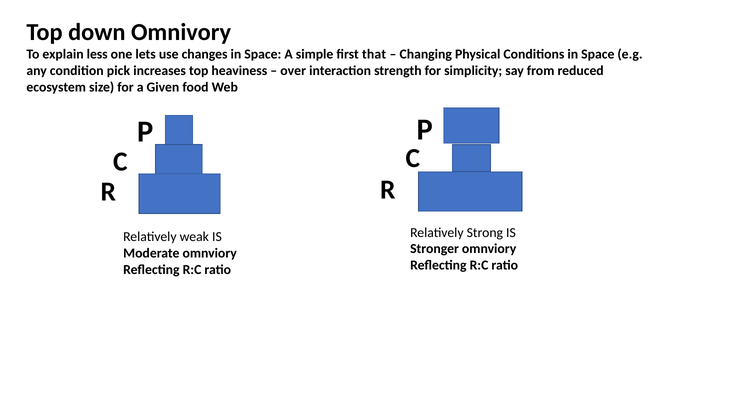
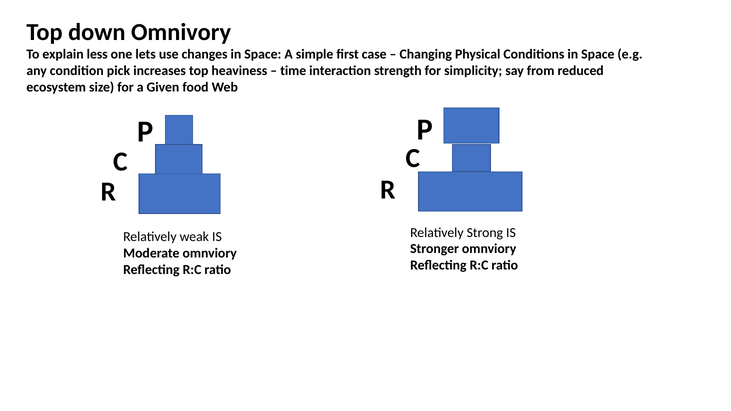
that: that -> case
over: over -> time
